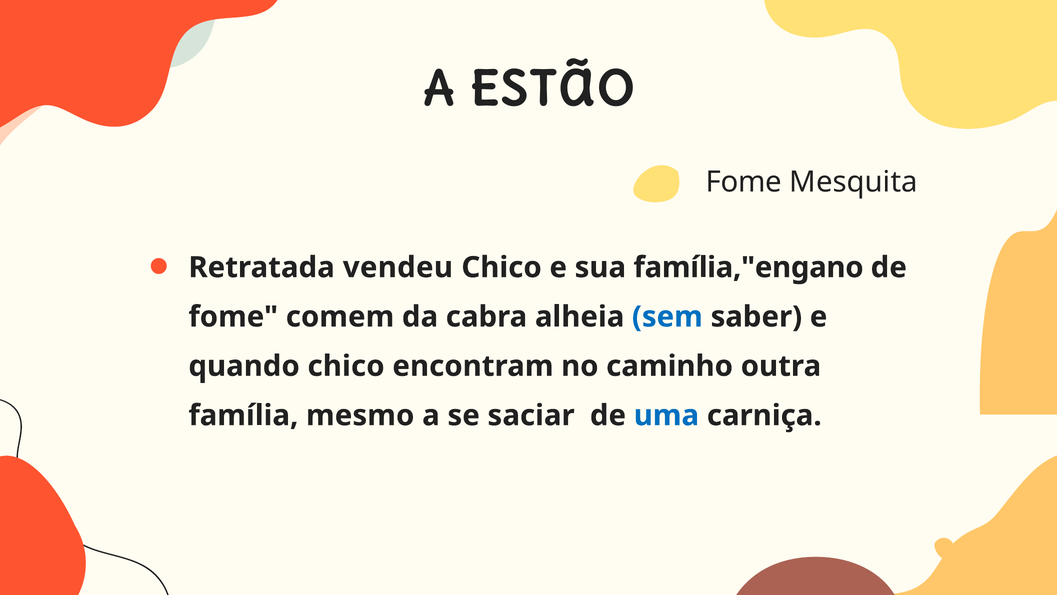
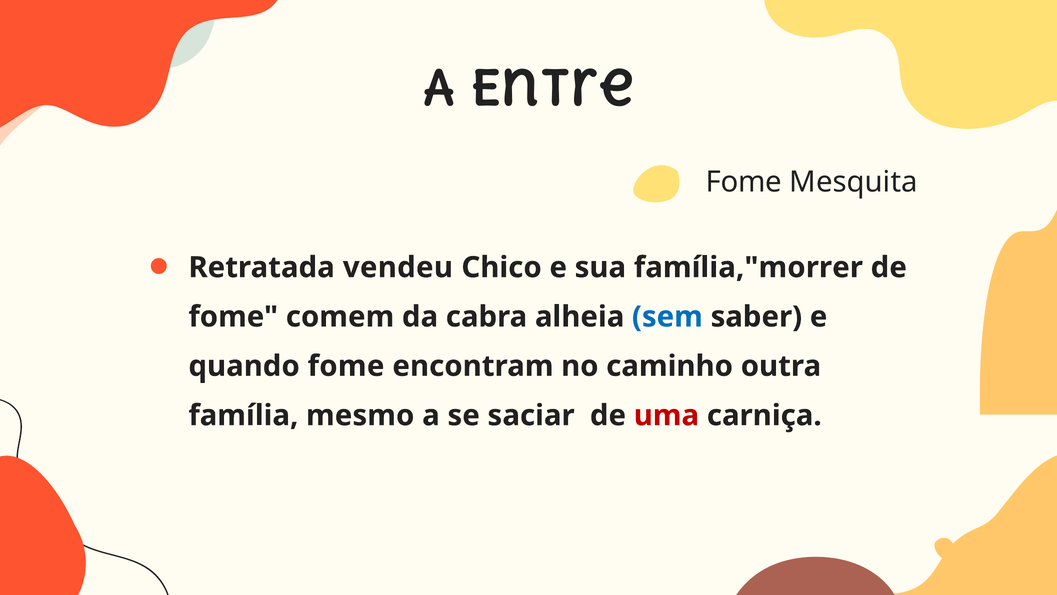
Estão: Estão -> Entre
família,"engano: família,"engano -> família,"morrer
quando chico: chico -> fome
uma colour: blue -> red
